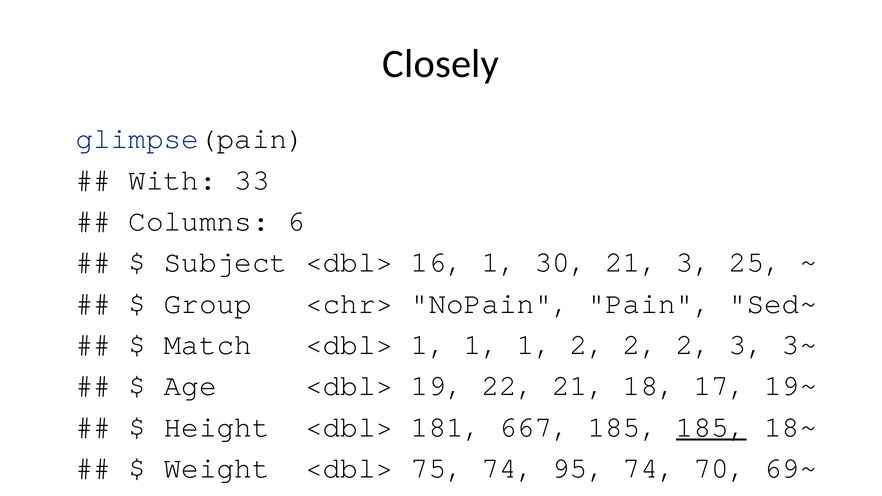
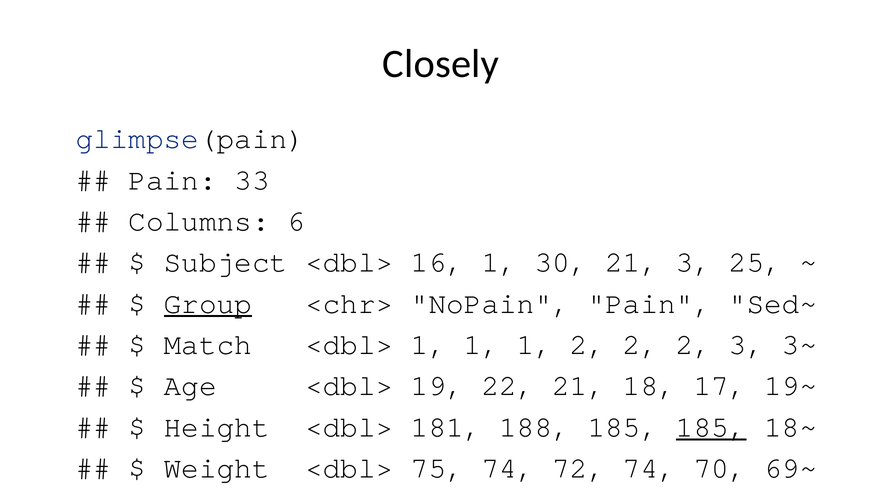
With at (173, 180): With -> Pain
Group underline: none -> present
667: 667 -> 188
95: 95 -> 72
